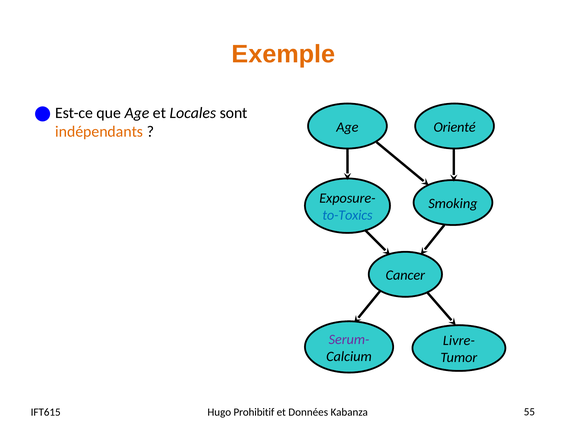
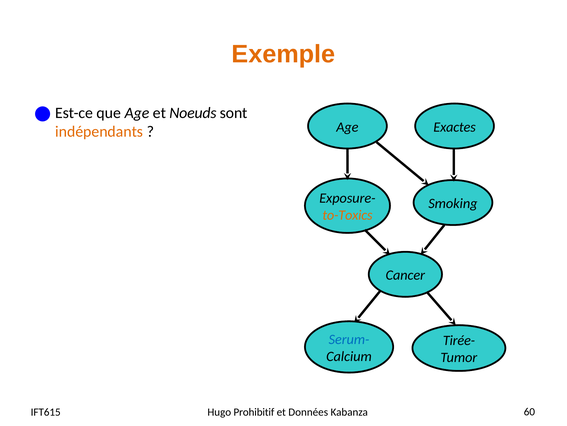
Locales: Locales -> Noeuds
Orienté: Orienté -> Exactes
to-Toxics colour: blue -> orange
Serum- colour: purple -> blue
Livre-: Livre- -> Tirée-
55: 55 -> 60
